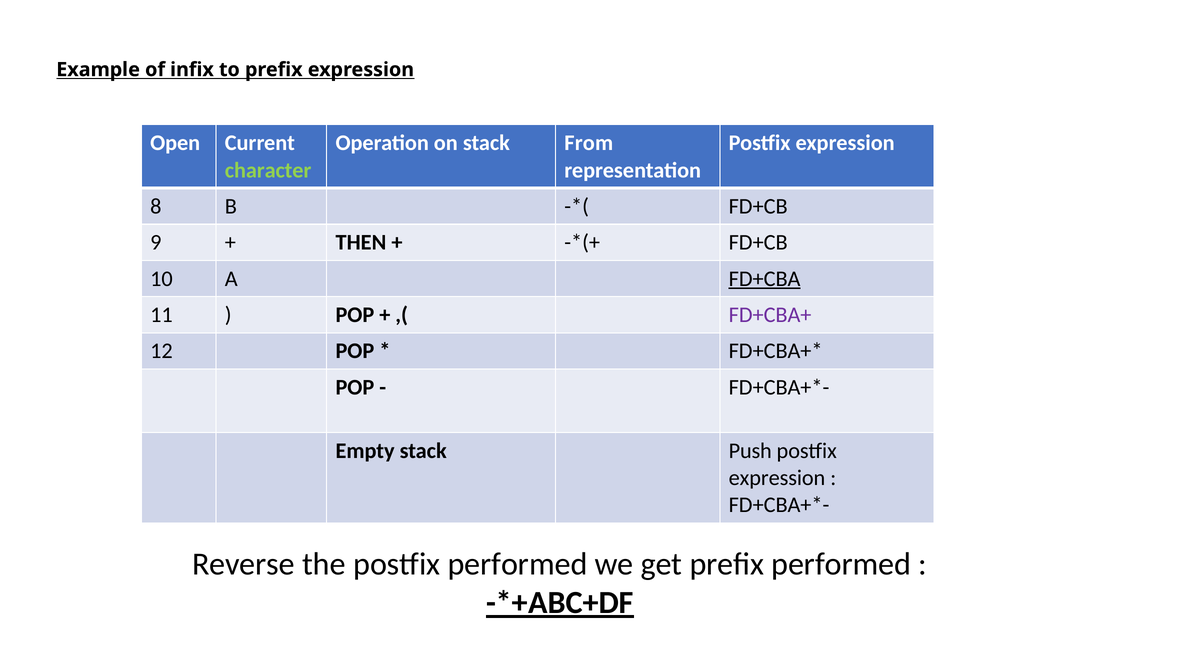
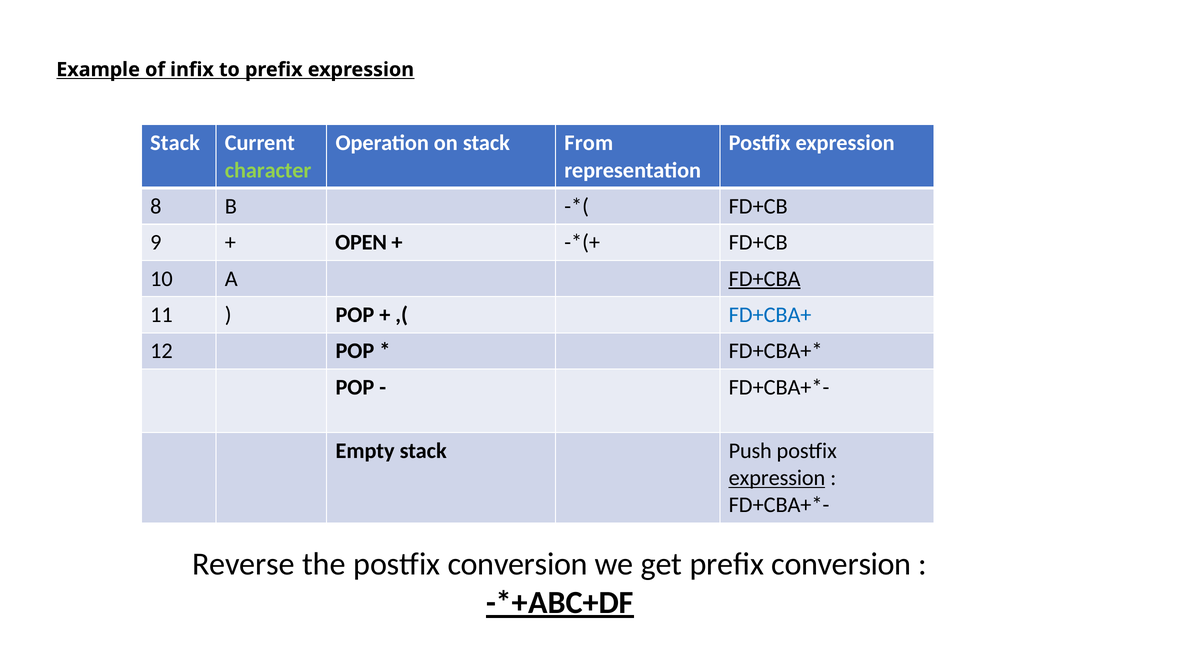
Open at (175, 143): Open -> Stack
THEN: THEN -> OPEN
FD+CBA+ colour: purple -> blue
expression at (777, 478) underline: none -> present
postfix performed: performed -> conversion
prefix performed: performed -> conversion
